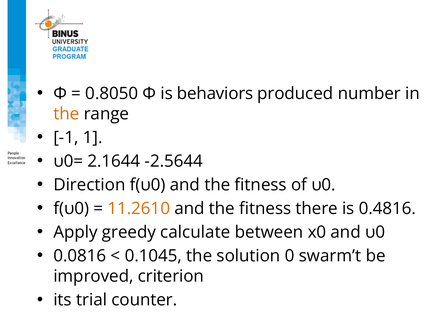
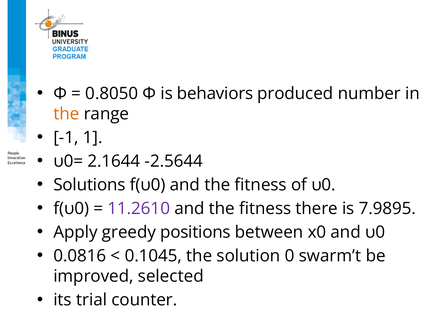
Direction: Direction -> Solutions
11.2610 colour: orange -> purple
0.4816: 0.4816 -> 7.9895
calculate: calculate -> positions
criterion: criterion -> selected
